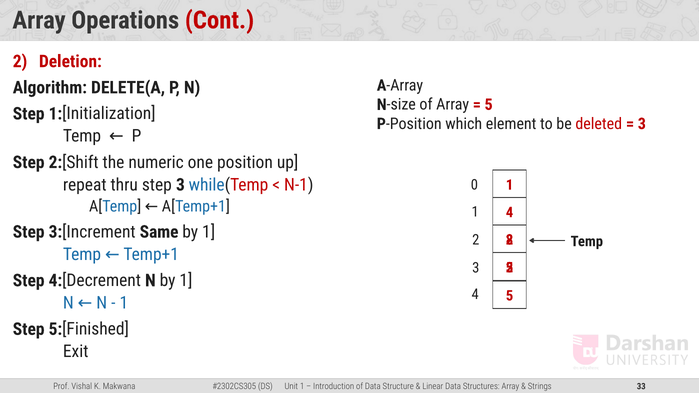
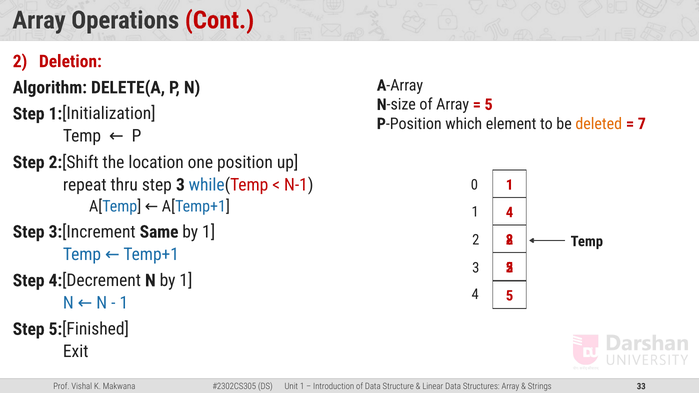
deleted colour: red -> orange
3 at (642, 124): 3 -> 7
numeric: numeric -> location
